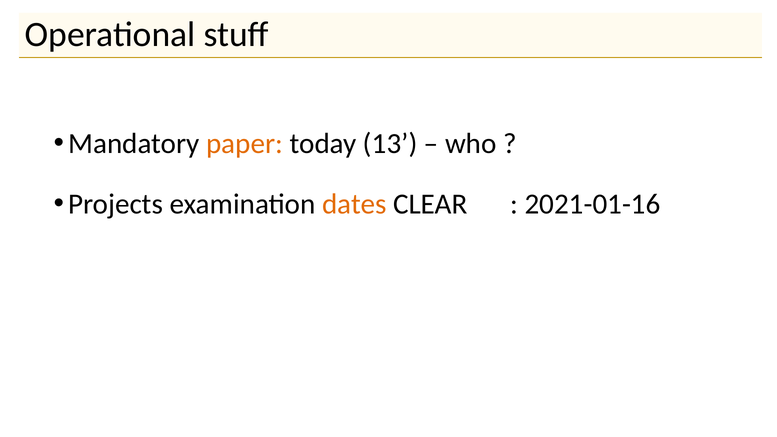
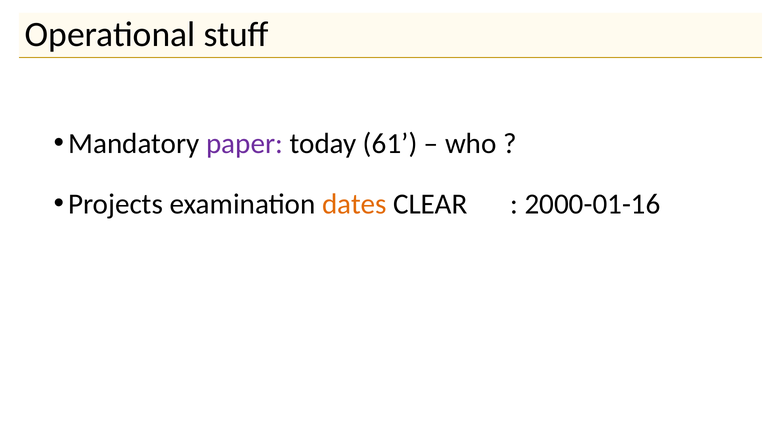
paper colour: orange -> purple
13: 13 -> 61
2021-01-16: 2021-01-16 -> 2000-01-16
